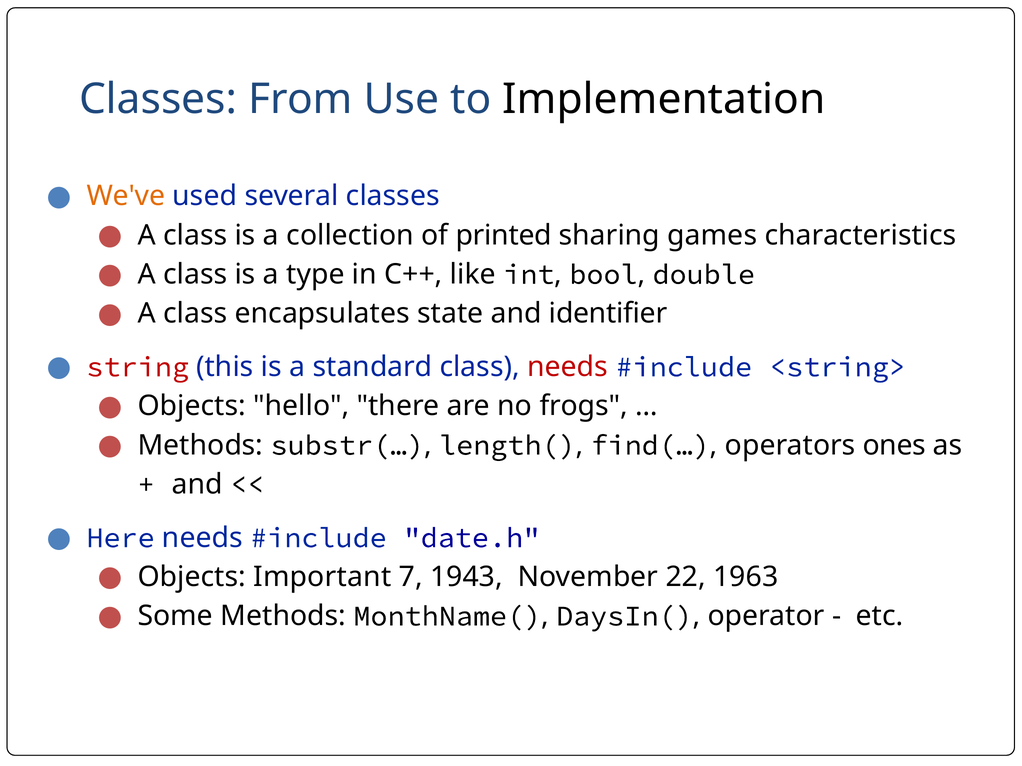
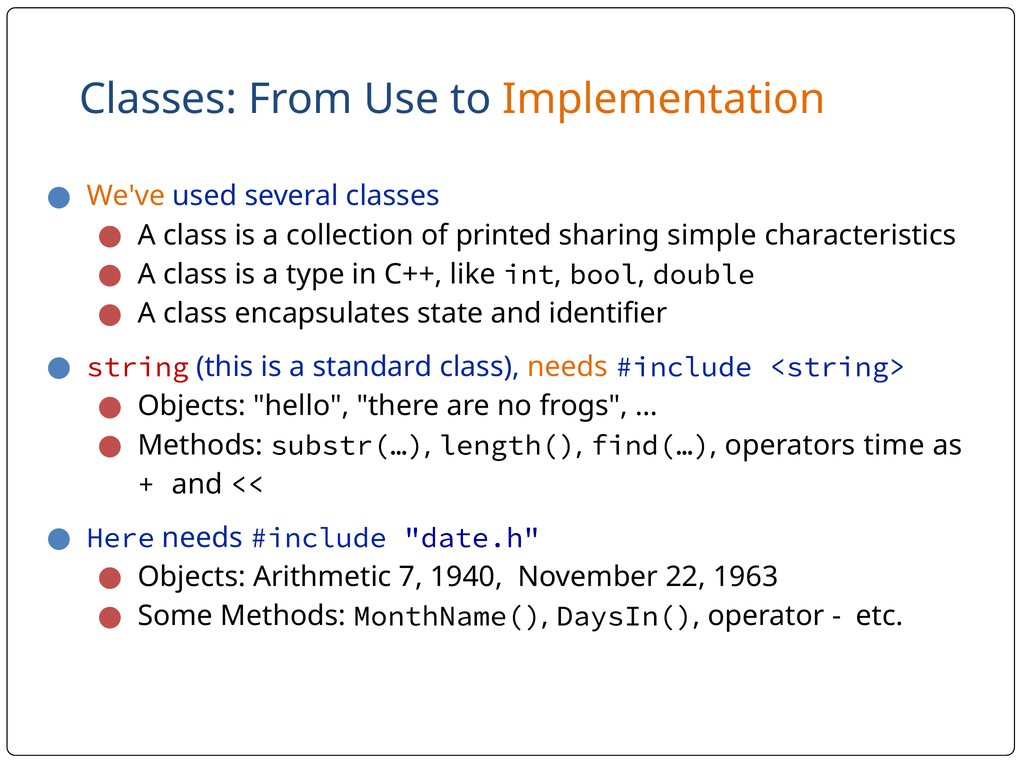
Implementation colour: black -> orange
games: games -> simple
needs at (568, 367) colour: red -> orange
ones: ones -> time
Important: Important -> Arithmetic
1943: 1943 -> 1940
